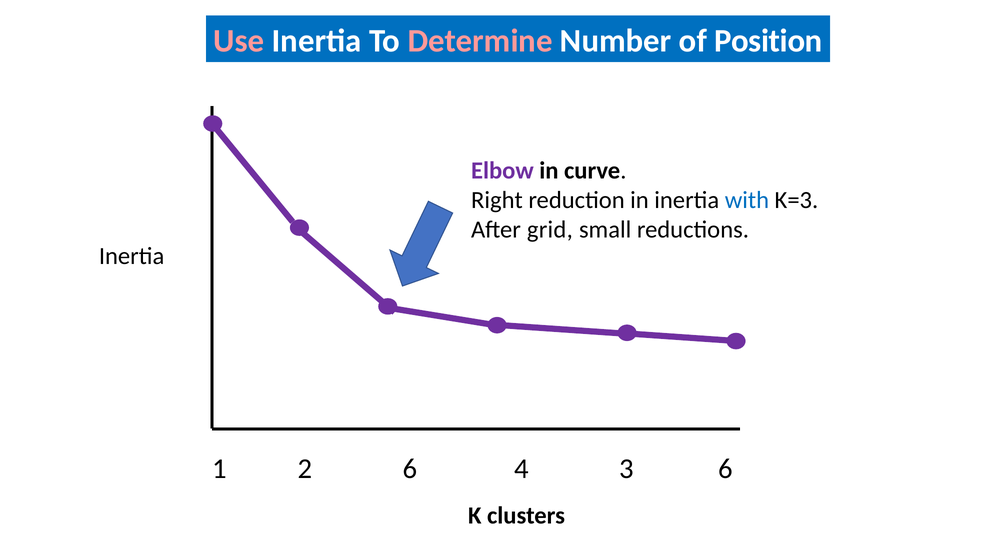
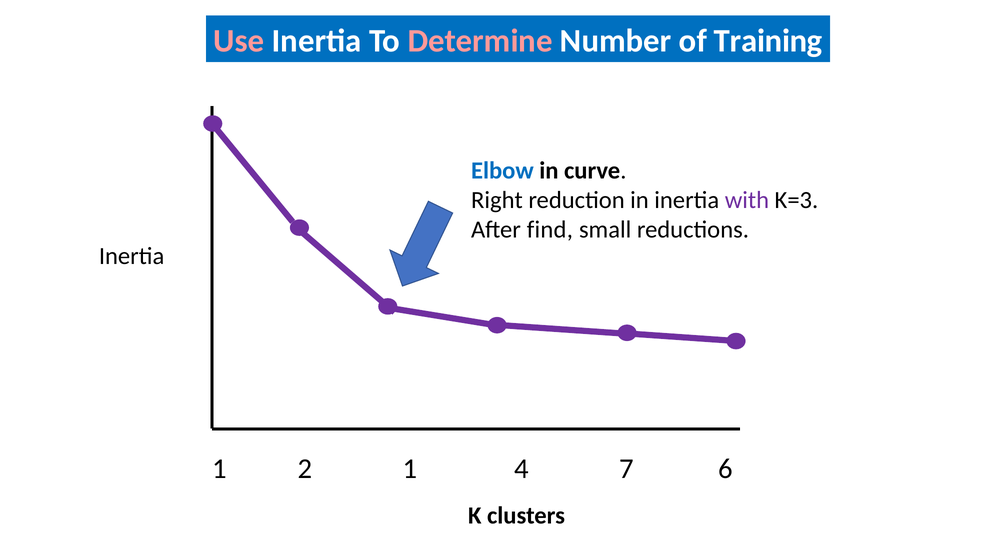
Position: Position -> Training
Elbow colour: purple -> blue
with colour: blue -> purple
grid: grid -> find
2 6: 6 -> 1
3: 3 -> 7
